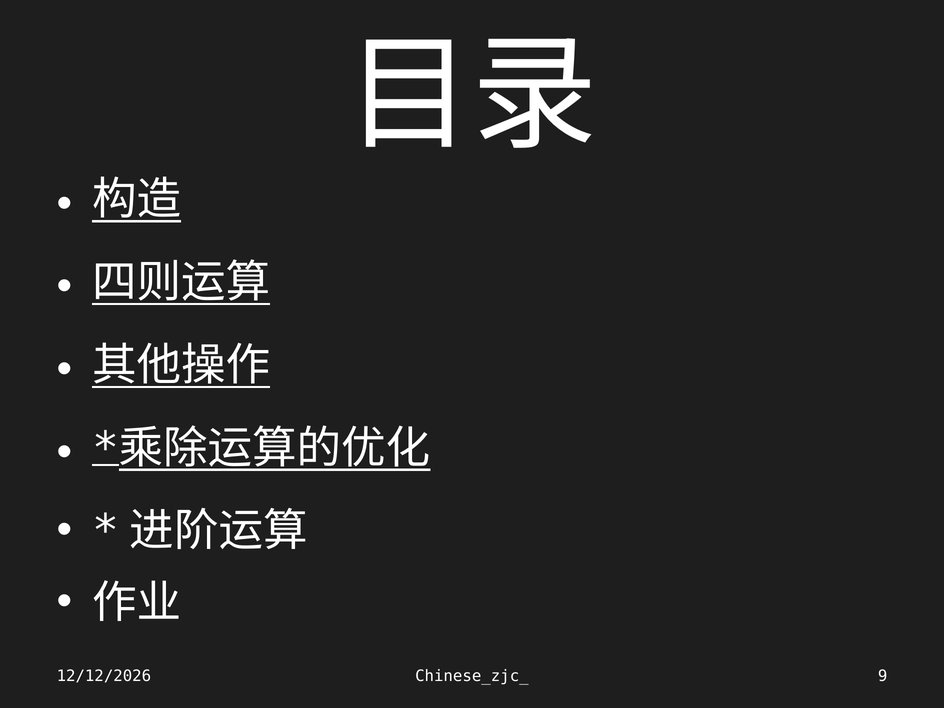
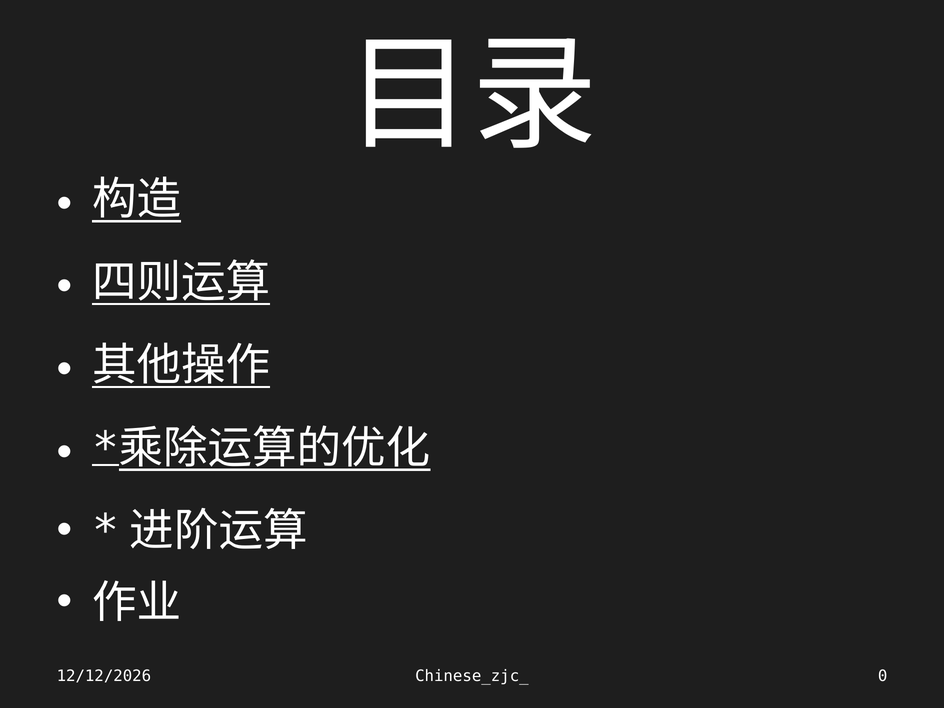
9: 9 -> 0
